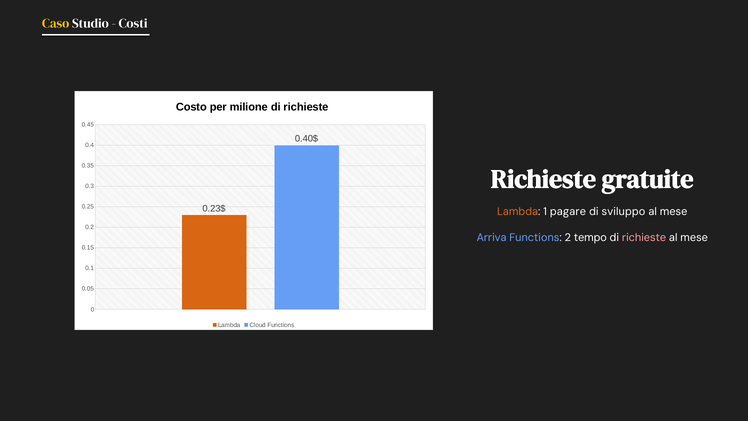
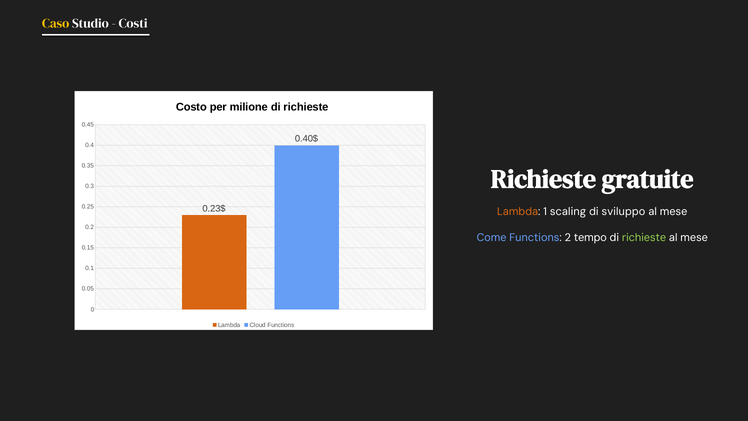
pagare: pagare -> scaling
Arriva: Arriva -> Come
richieste at (644, 237) colour: pink -> light green
